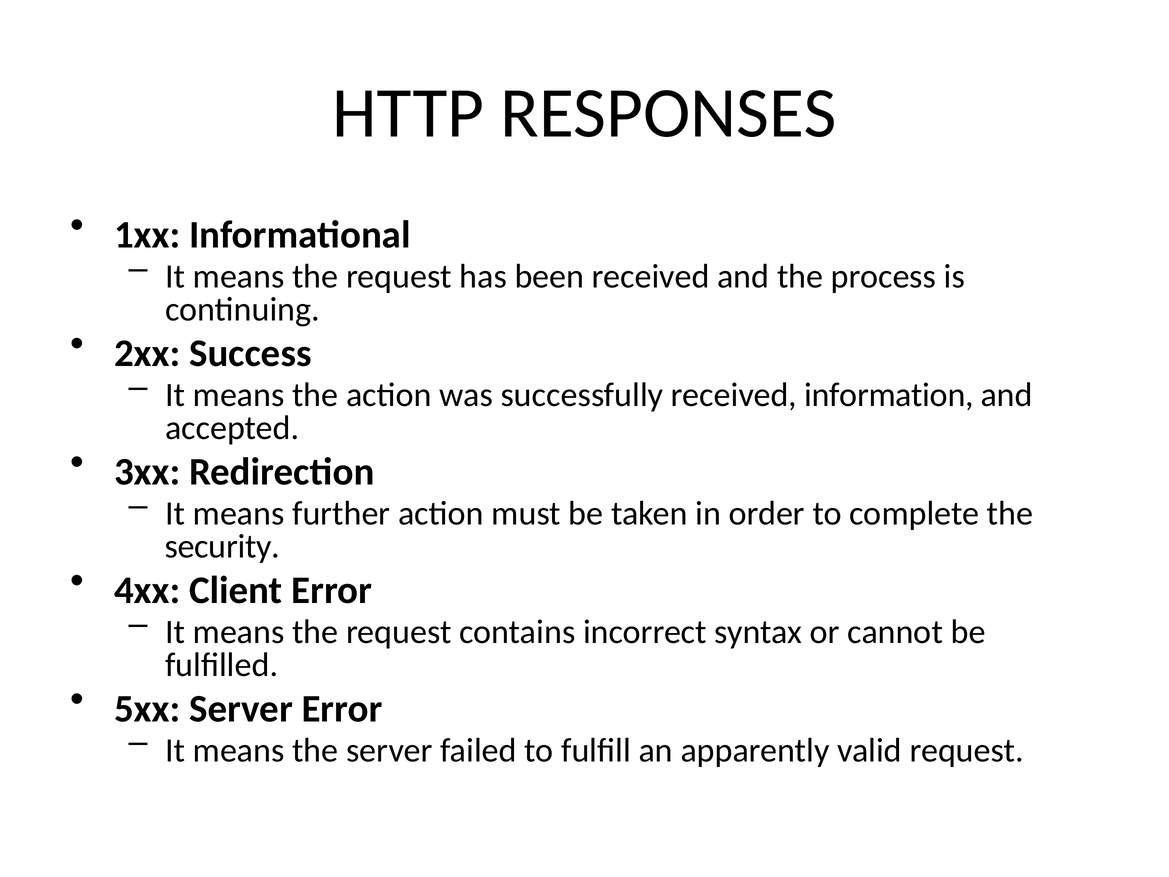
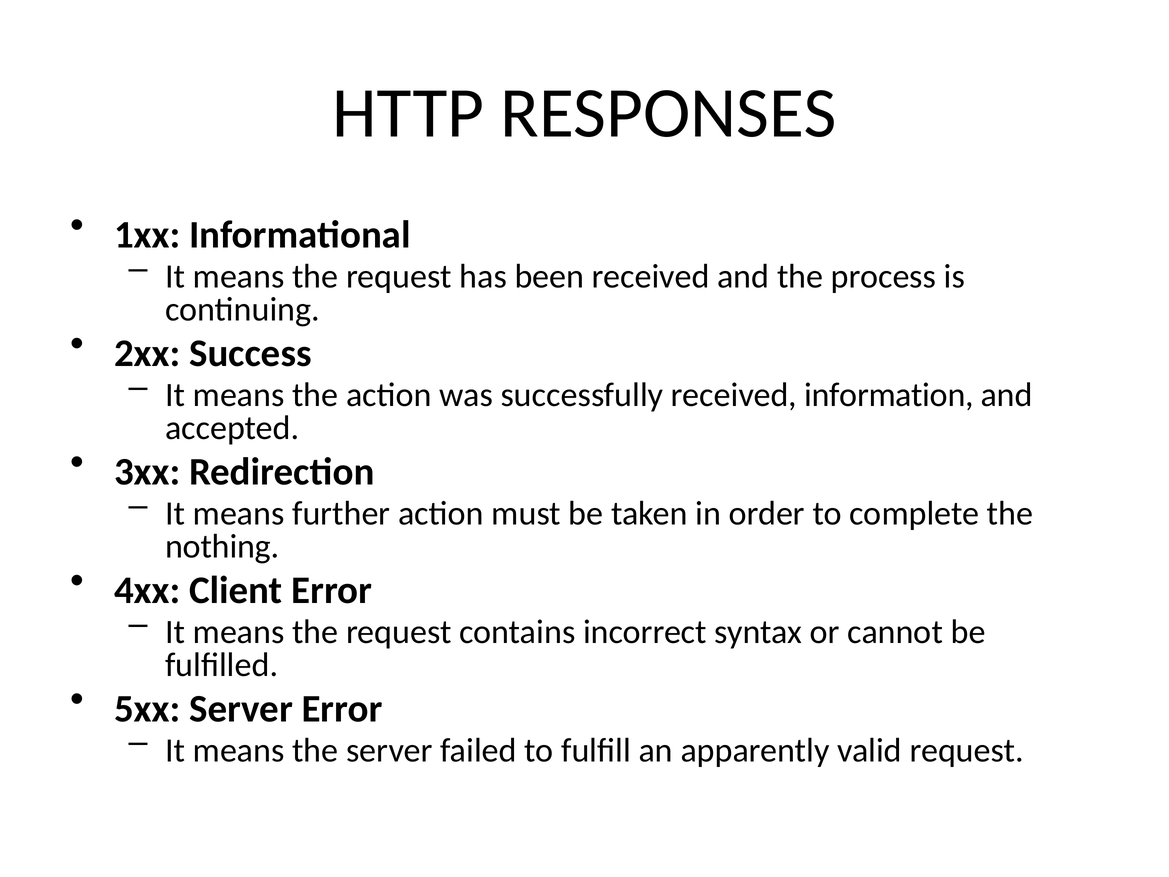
security: security -> nothing
